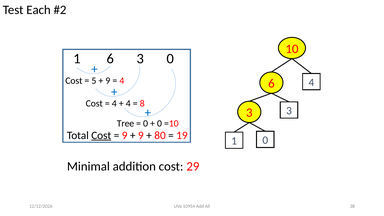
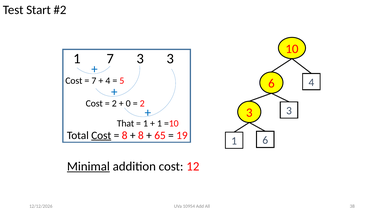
Each: Each -> Start
1 6: 6 -> 7
3 0: 0 -> 3
5 at (94, 81): 5 -> 7
9 at (108, 81): 9 -> 4
4 at (122, 81): 4 -> 5
4 at (114, 104): 4 -> 2
4 at (128, 104): 4 -> 0
8 at (142, 104): 8 -> 2
Tree: Tree -> That
0 at (145, 123): 0 -> 1
0 at (159, 123): 0 -> 1
9 at (125, 135): 9 -> 8
9 at (141, 135): 9 -> 8
80: 80 -> 65
1 0: 0 -> 6
Minimal underline: none -> present
29: 29 -> 12
